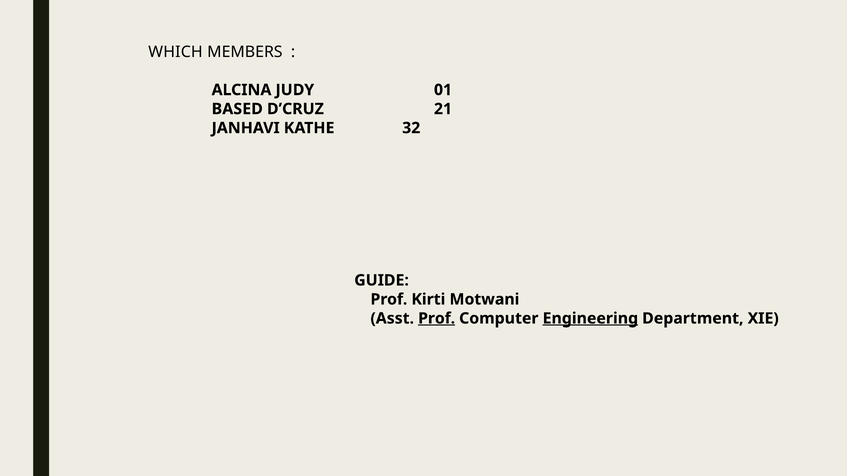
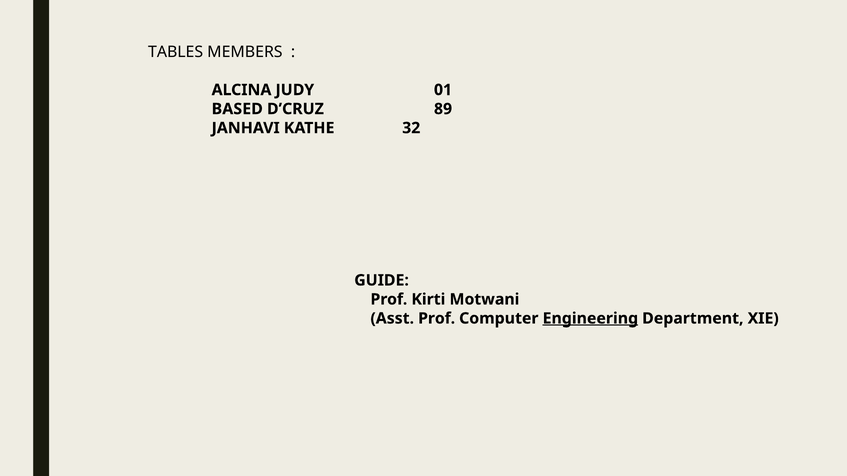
WHICH: WHICH -> TABLES
21: 21 -> 89
Prof at (437, 319) underline: present -> none
